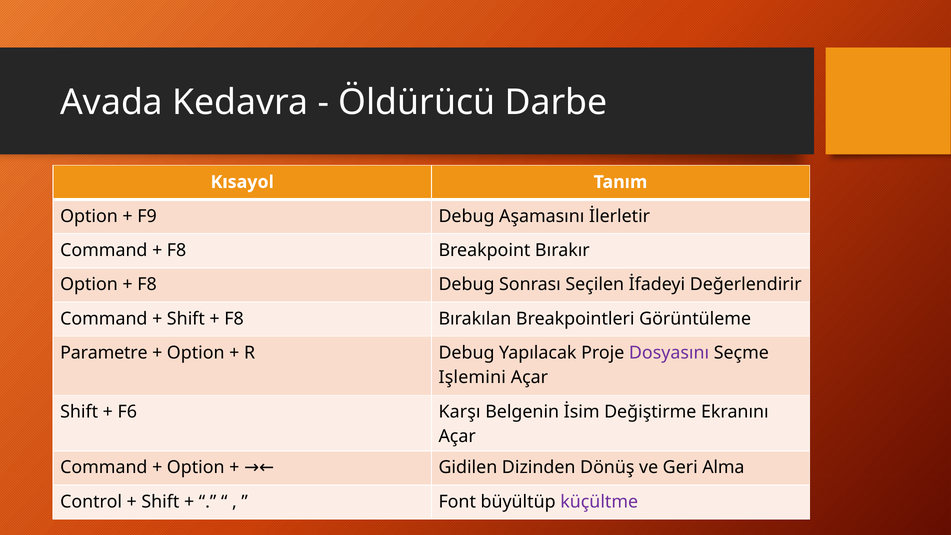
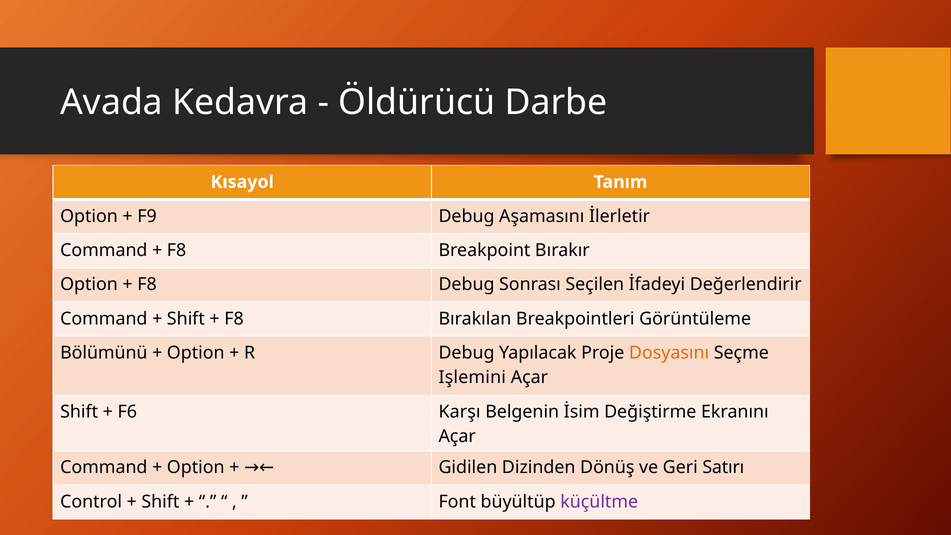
Parametre: Parametre -> Bölümünü
Dosyasını colour: purple -> orange
Alma: Alma -> Satırı
